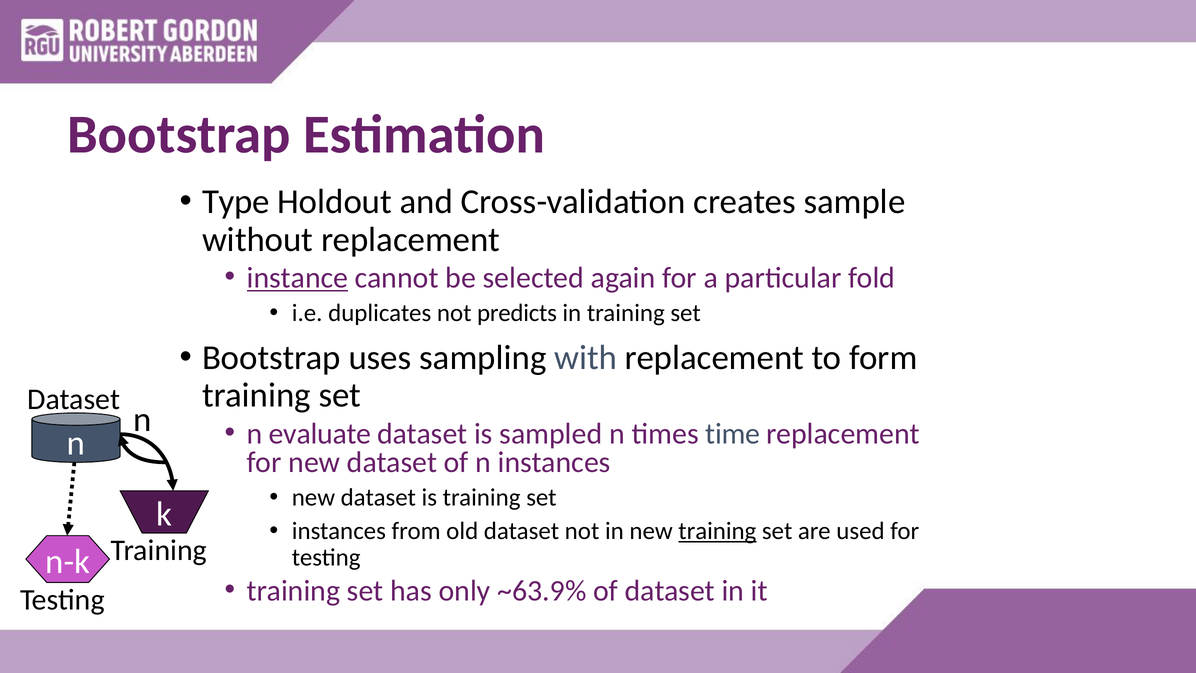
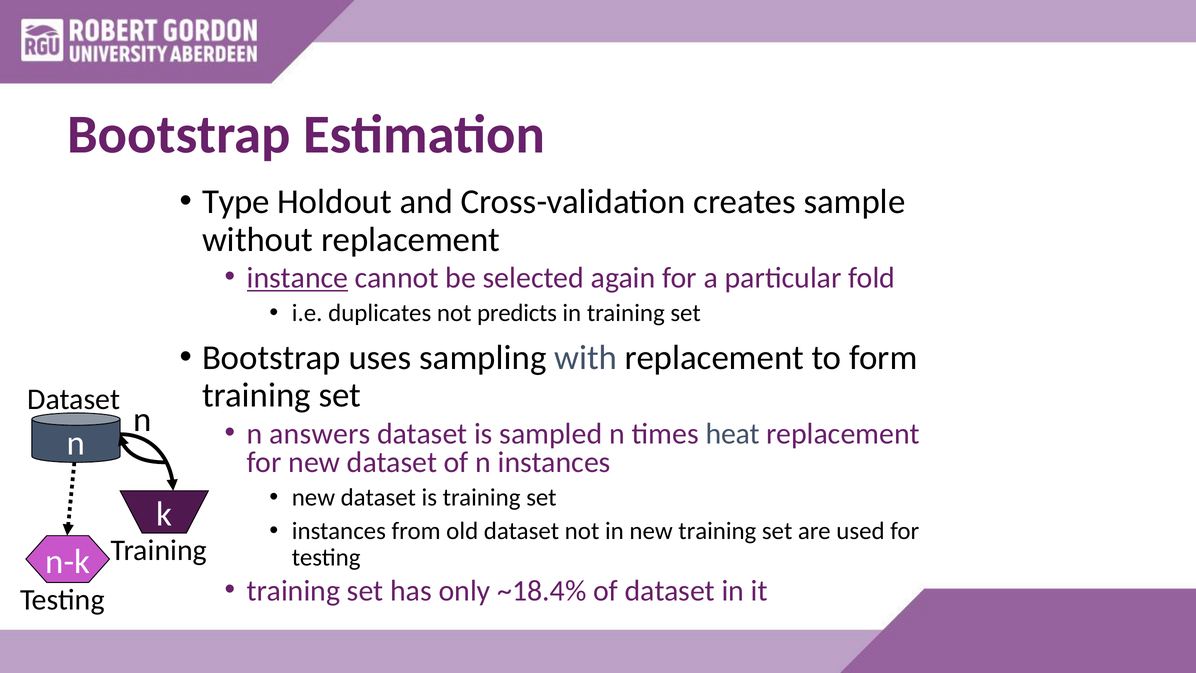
evaluate: evaluate -> answers
time: time -> heat
training at (717, 531) underline: present -> none
~63.9%: ~63.9% -> ~18.4%
